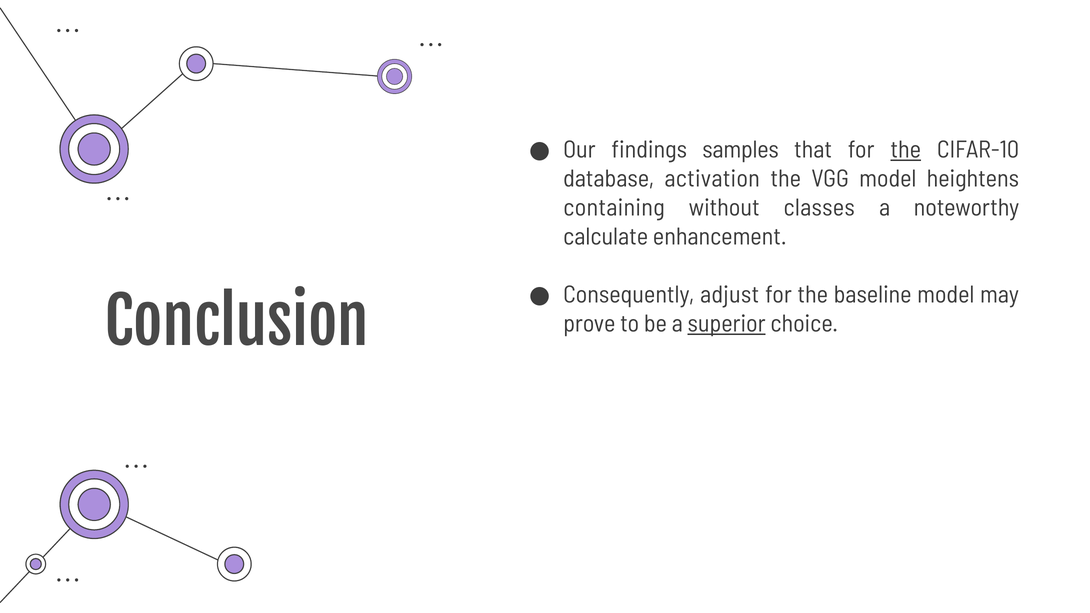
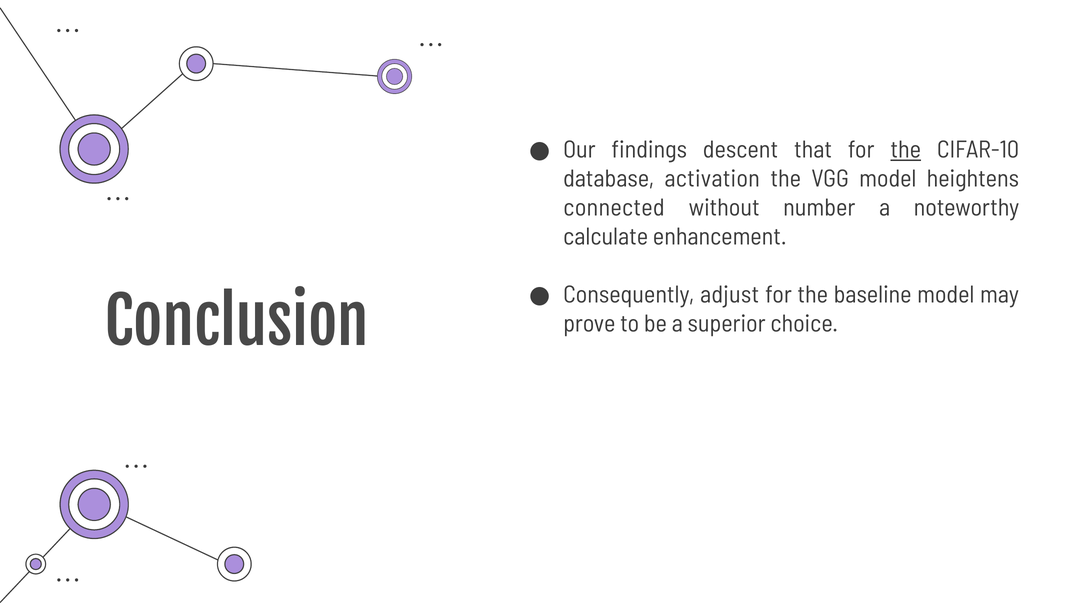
samples: samples -> descent
containing: containing -> connected
classes: classes -> number
superior underline: present -> none
